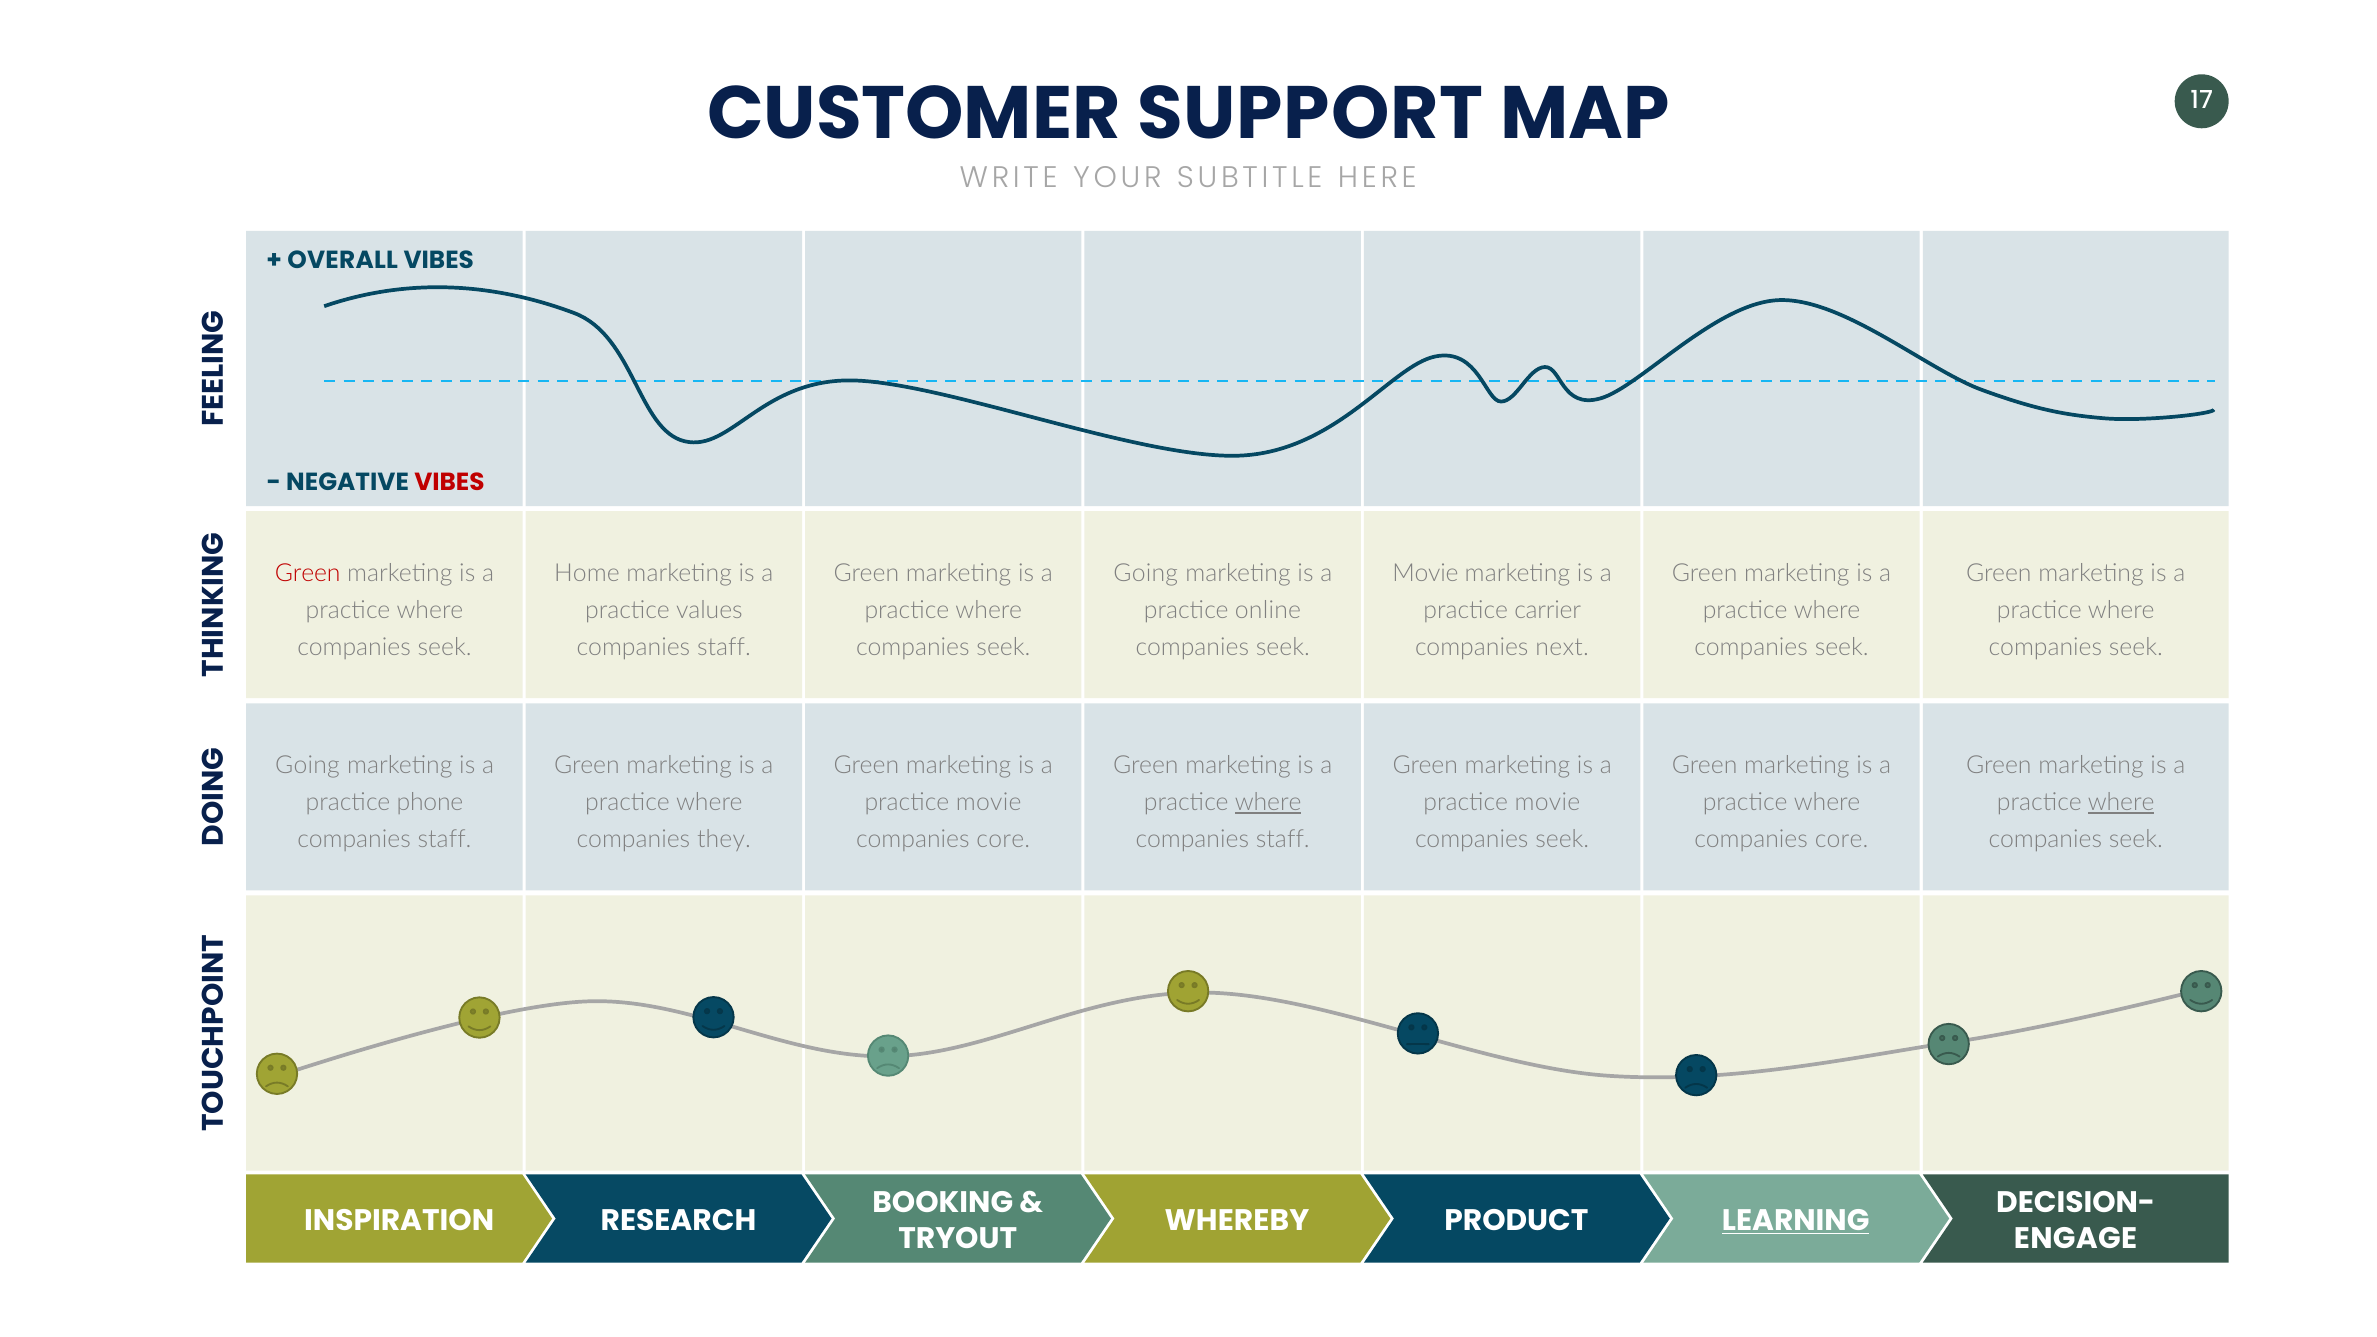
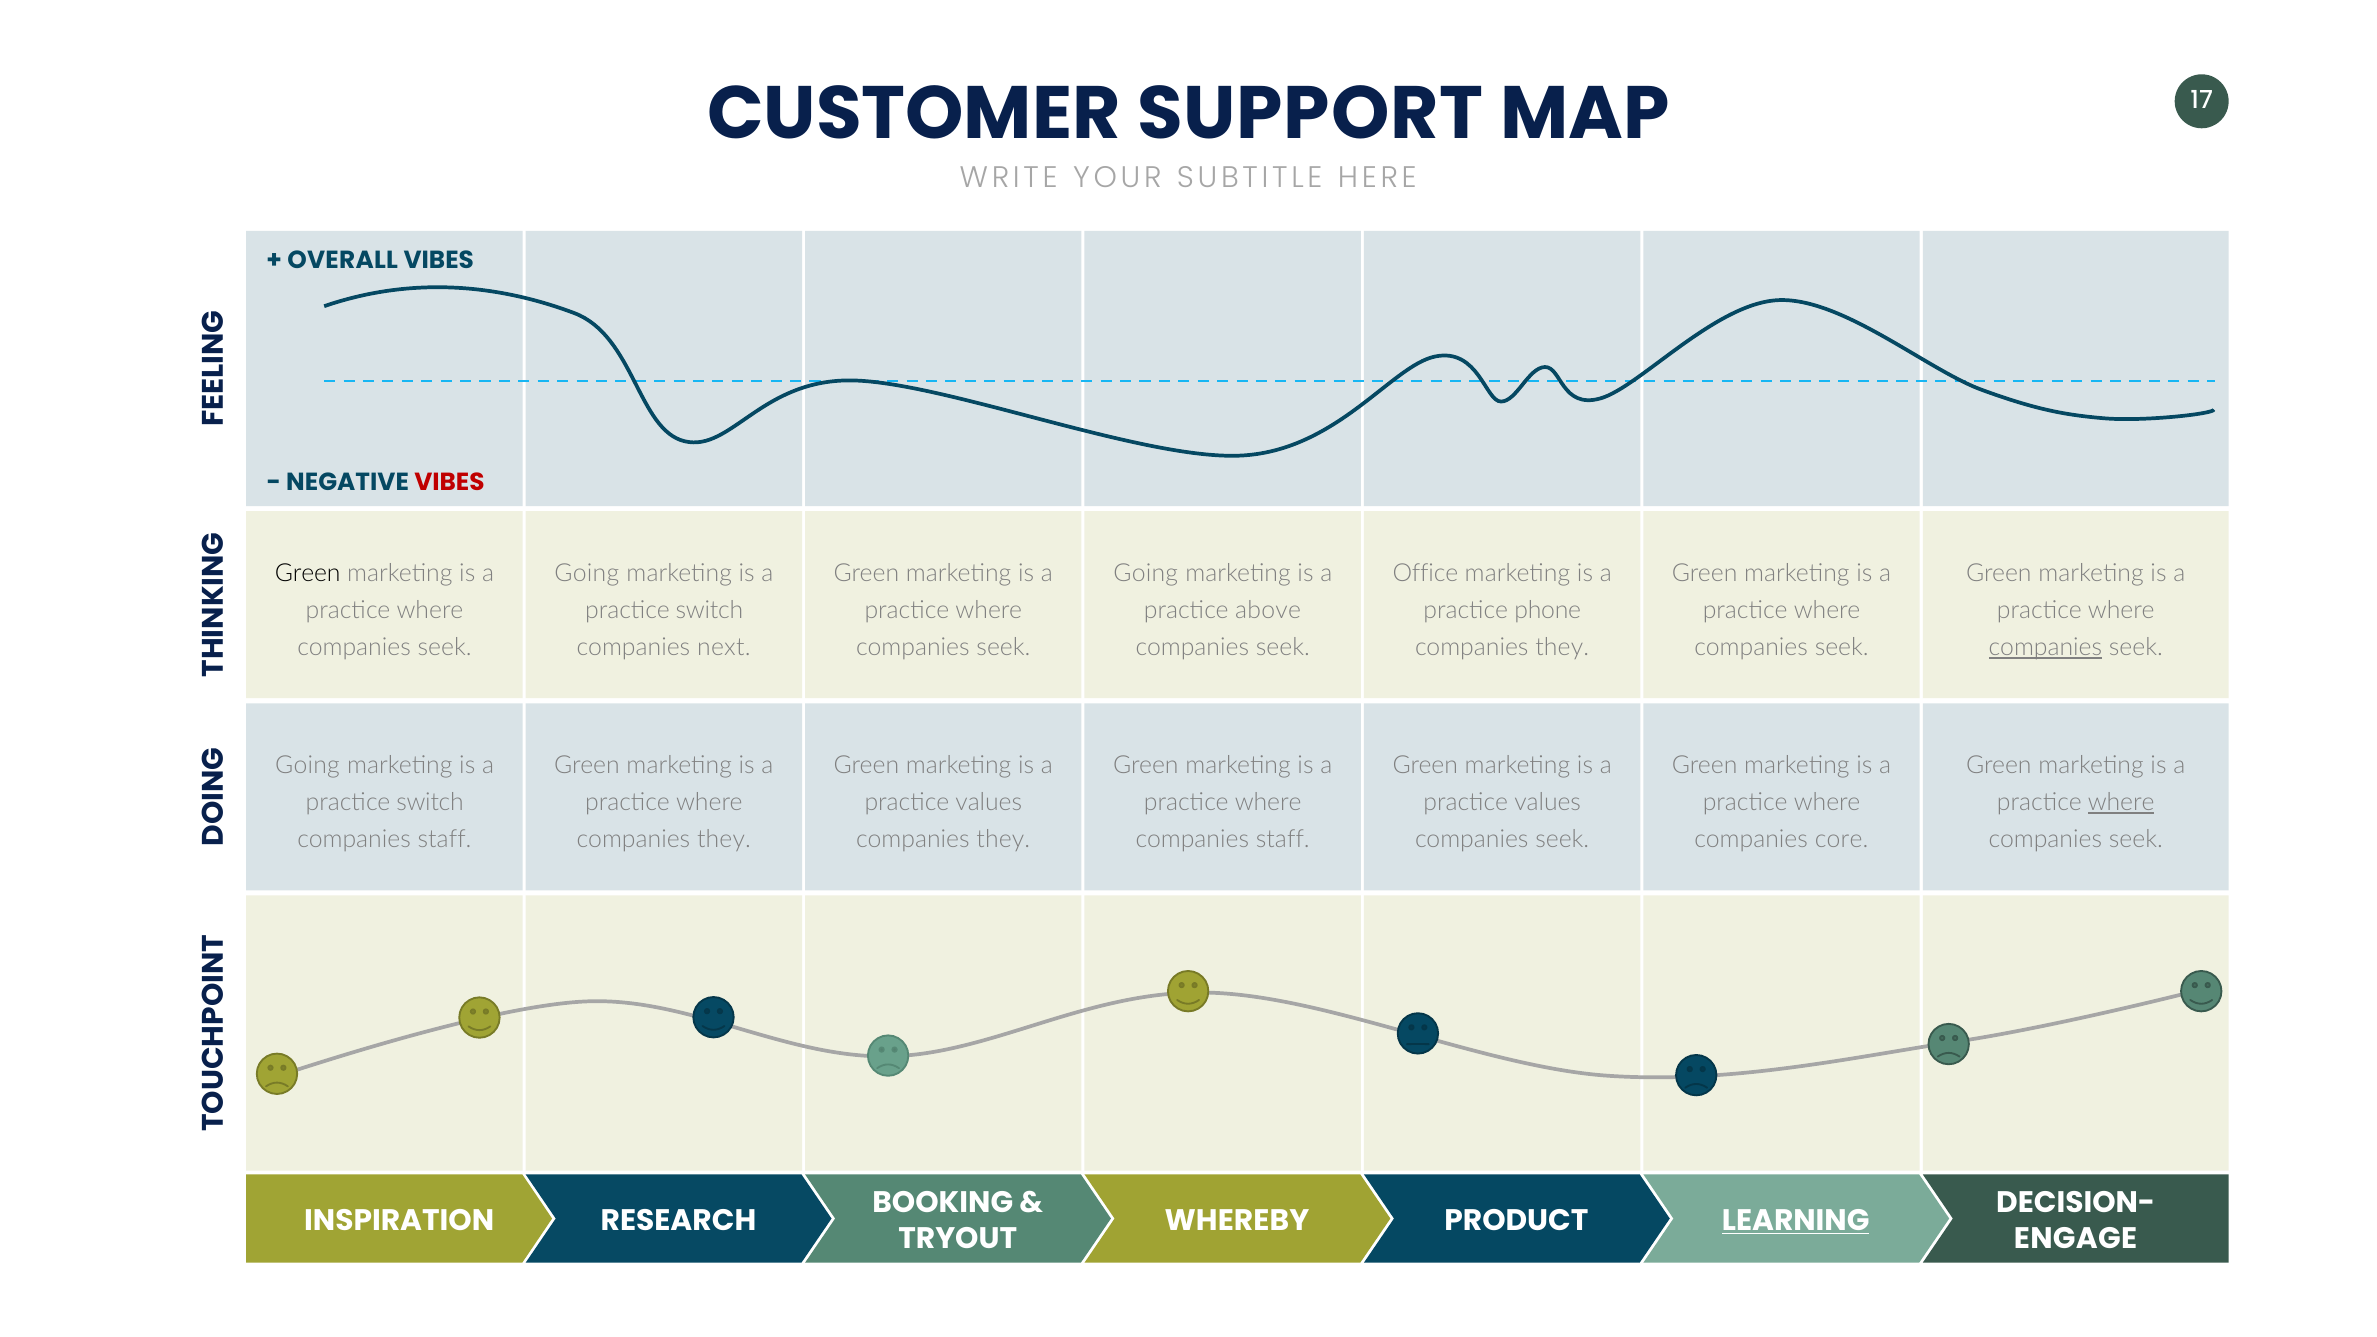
Green at (308, 573) colour: red -> black
Home at (587, 573): Home -> Going
Movie at (1425, 573): Movie -> Office
values at (709, 610): values -> switch
online: online -> above
carrier: carrier -> phone
staff at (724, 648): staff -> next
next at (1562, 648): next -> they
companies at (2045, 648) underline: none -> present
phone at (430, 803): phone -> switch
movie at (989, 803): movie -> values
where at (1268, 803) underline: present -> none
movie at (1547, 803): movie -> values
core at (1003, 840): core -> they
